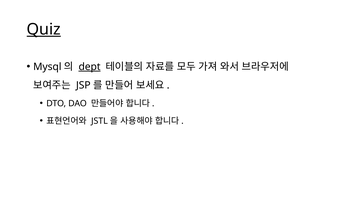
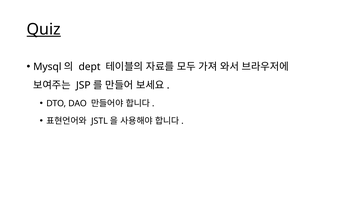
dept underline: present -> none
